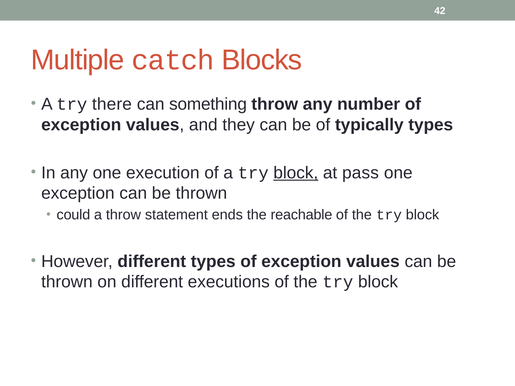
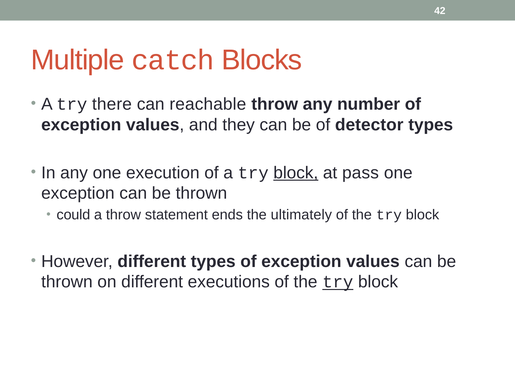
something: something -> reachable
typically: typically -> detector
reachable: reachable -> ultimately
try at (338, 282) underline: none -> present
